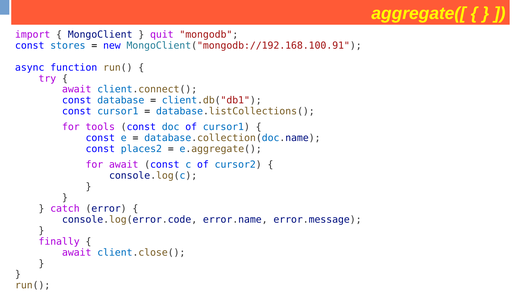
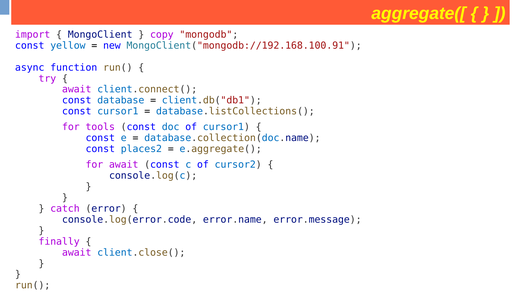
quit: quit -> copy
stores: stores -> yellow
